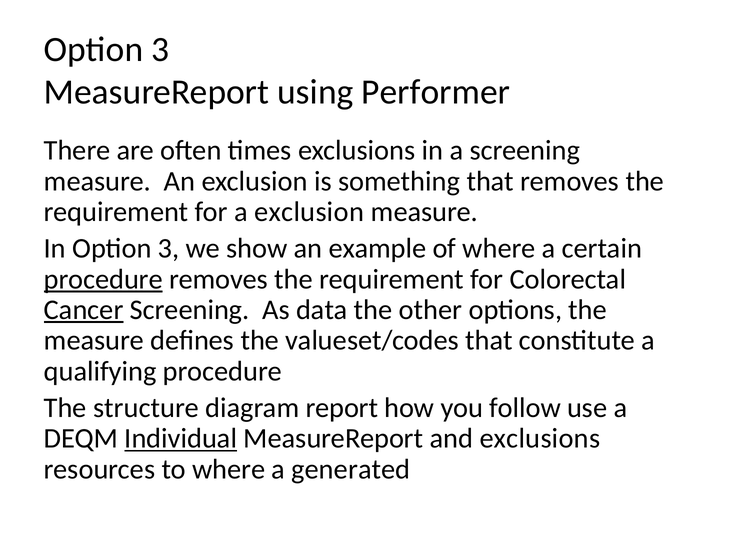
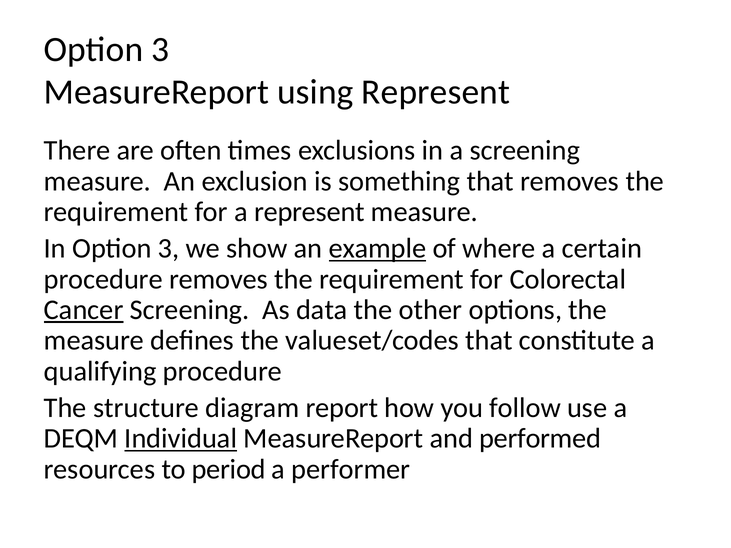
using Performer: Performer -> Represent
a exclusion: exclusion -> represent
example underline: none -> present
procedure at (103, 279) underline: present -> none
and exclusions: exclusions -> performed
to where: where -> period
generated: generated -> performer
